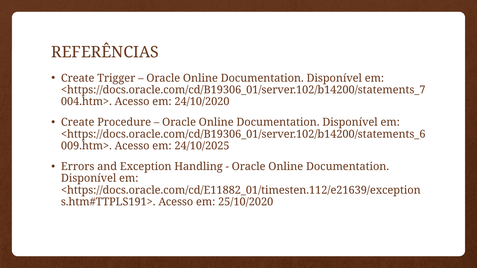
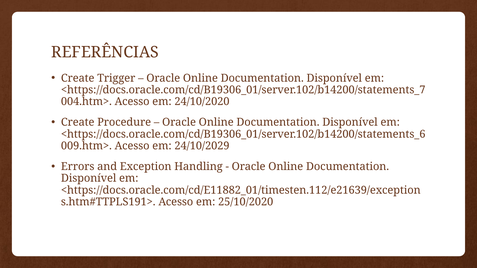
24/10/2025: 24/10/2025 -> 24/10/2029
